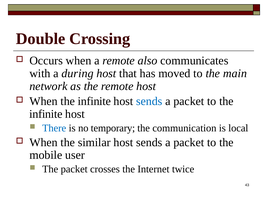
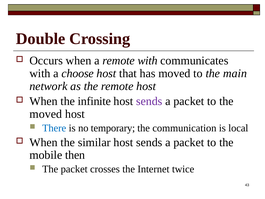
remote also: also -> with
during: during -> choose
sends at (149, 101) colour: blue -> purple
infinite at (46, 114): infinite -> moved
user: user -> then
